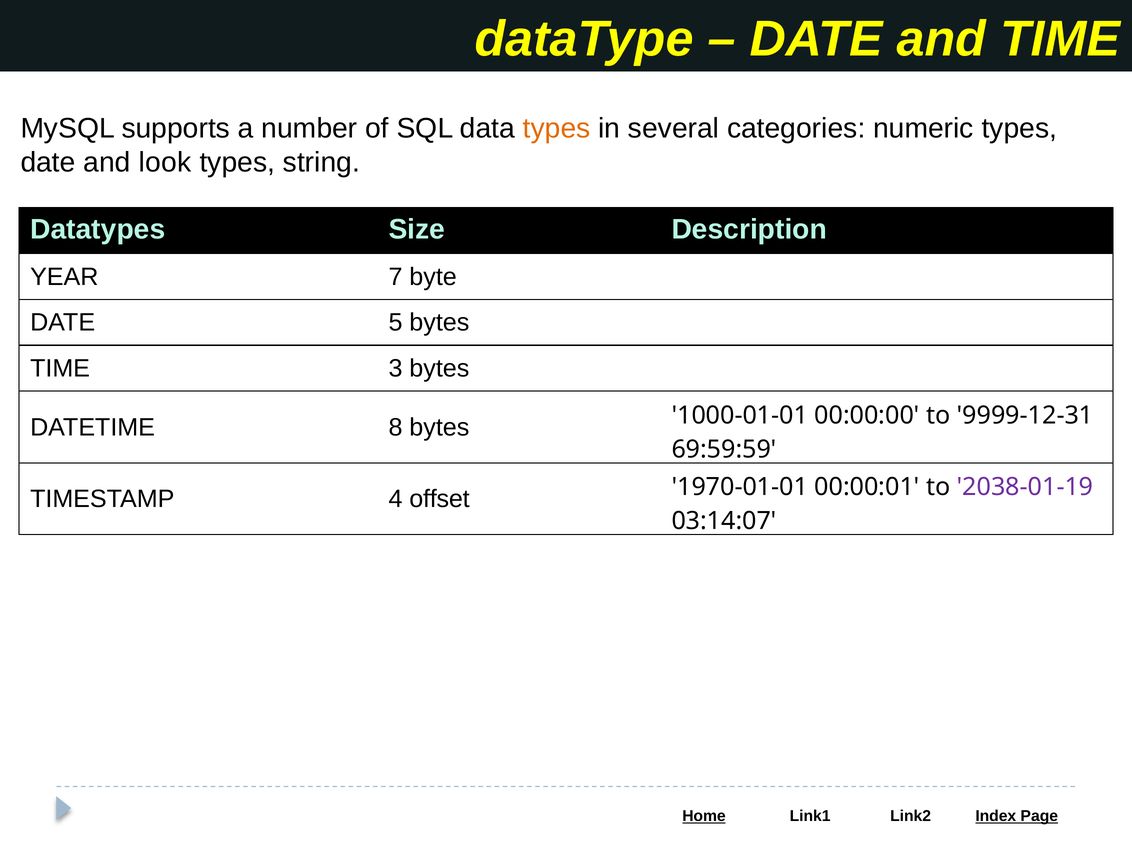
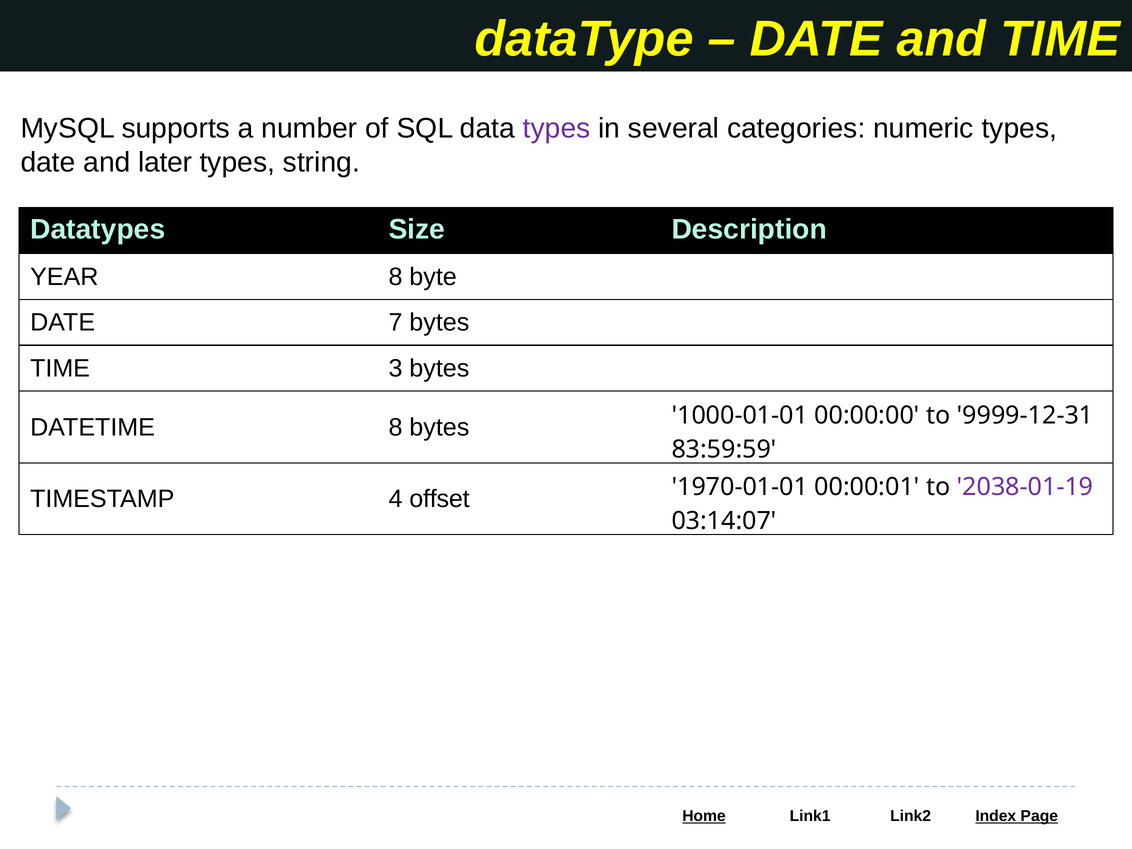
types at (557, 128) colour: orange -> purple
look: look -> later
YEAR 7: 7 -> 8
5: 5 -> 7
69:59:59: 69:59:59 -> 83:59:59
